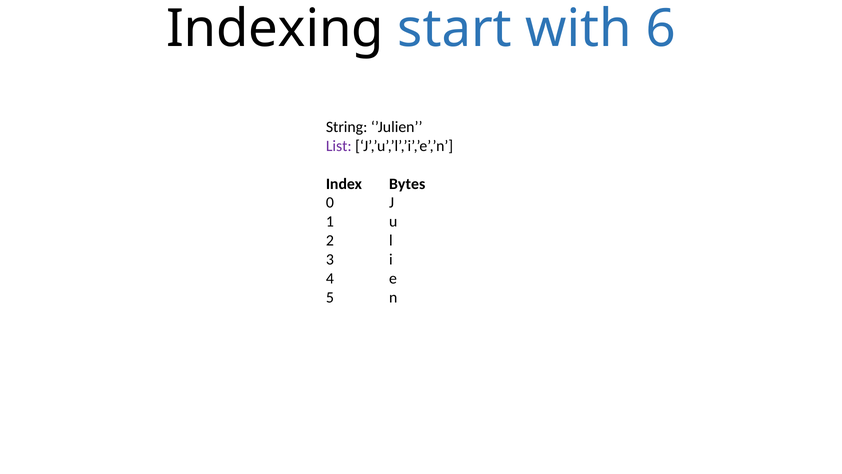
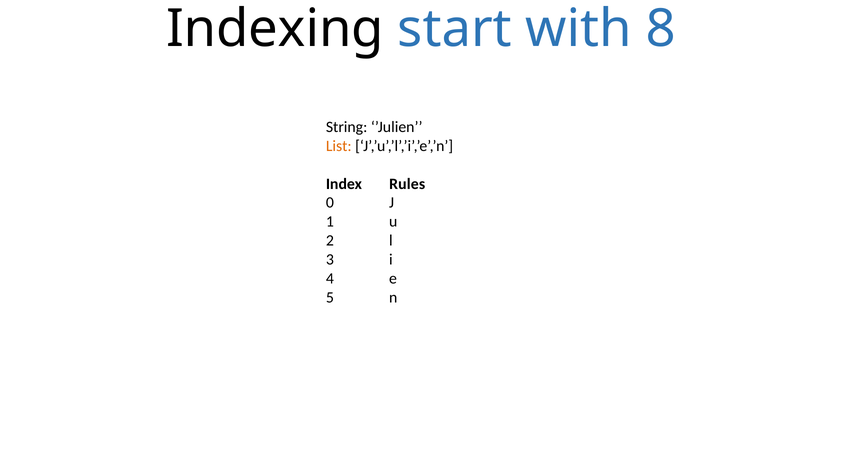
6: 6 -> 8
List colour: purple -> orange
Bytes: Bytes -> Rules
